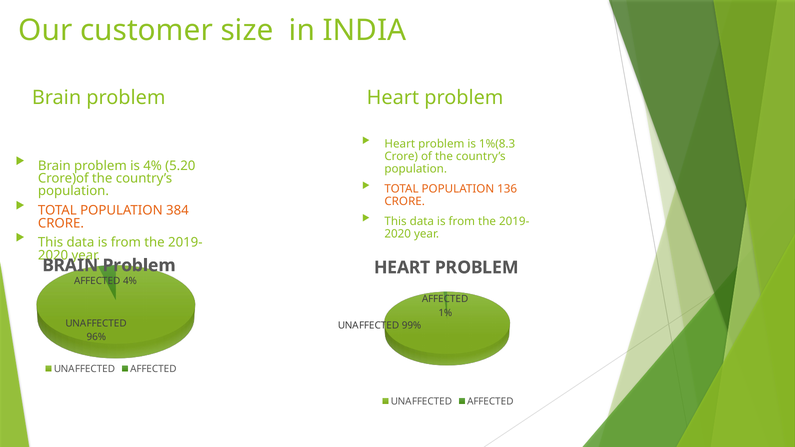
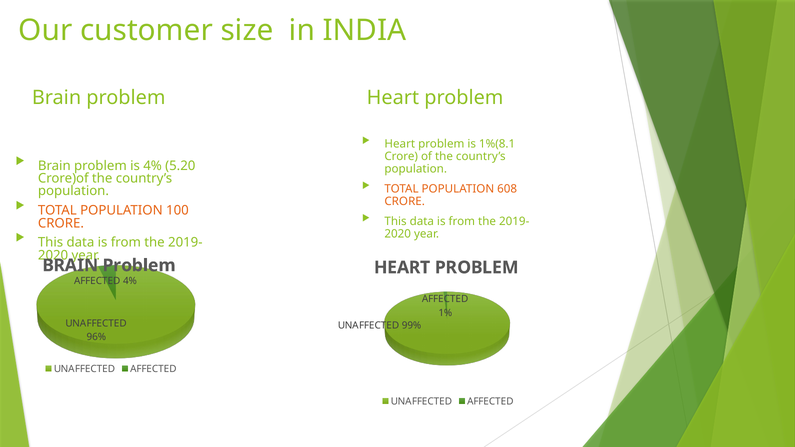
1%(8.3: 1%(8.3 -> 1%(8.1
136: 136 -> 608
384: 384 -> 100
